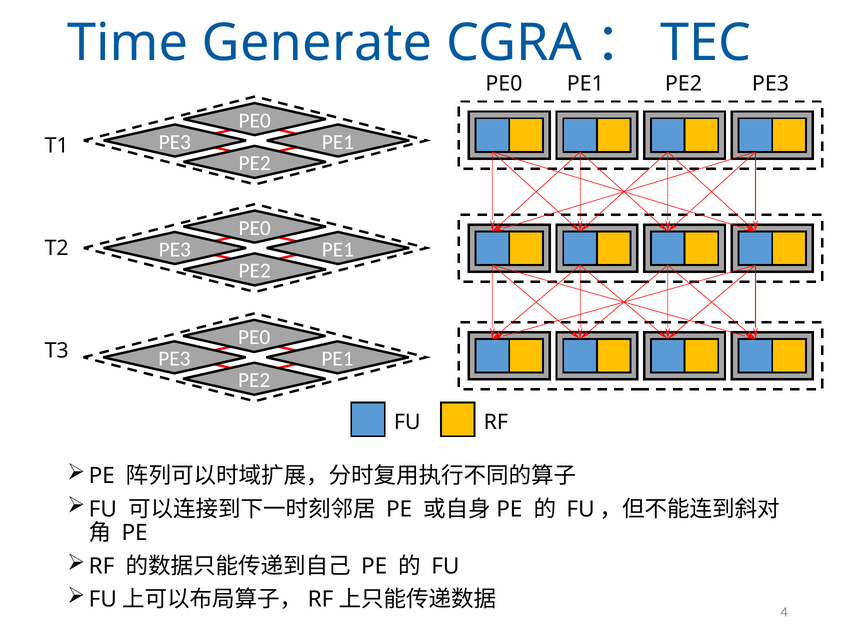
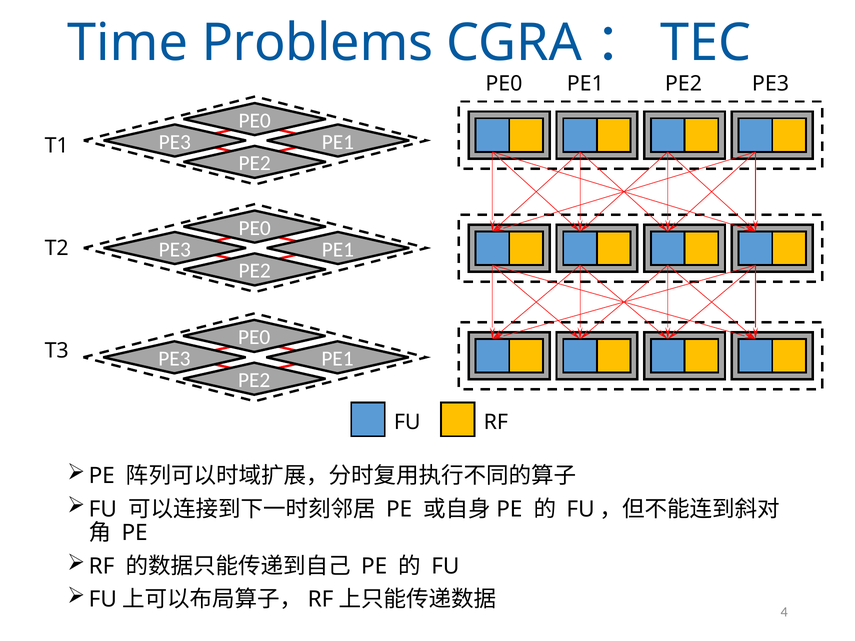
Generate: Generate -> Problems
